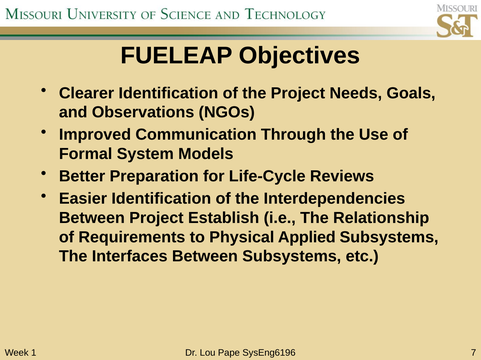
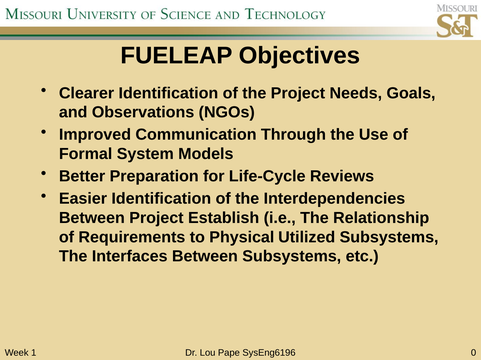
Applied: Applied -> Utilized
7: 7 -> 0
